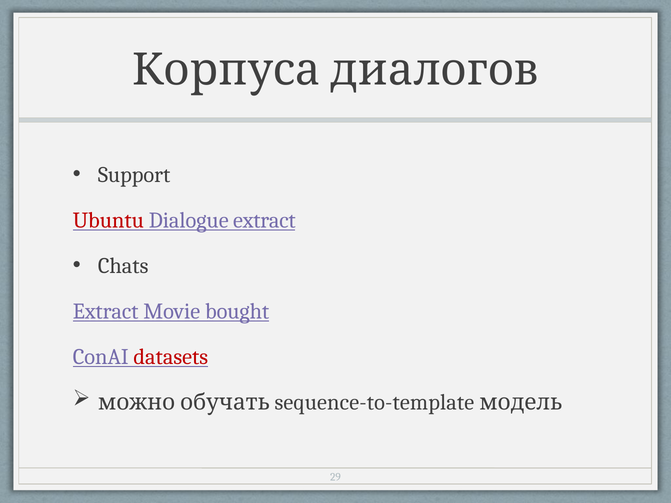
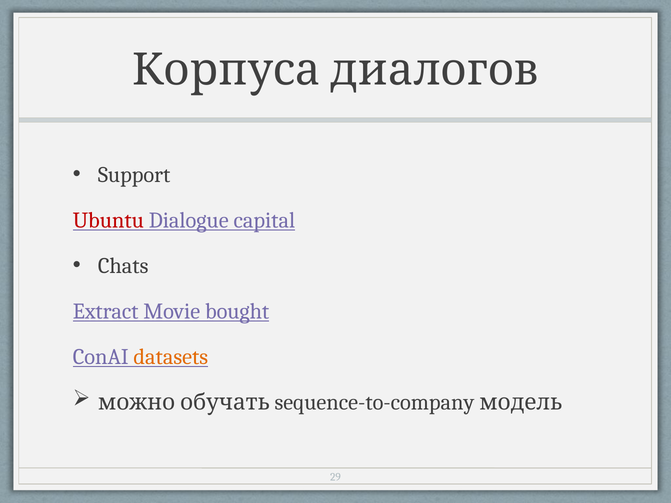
Dialogue extract: extract -> capital
datasets colour: red -> orange
sequence-to-template: sequence-to-template -> sequence-to-company
